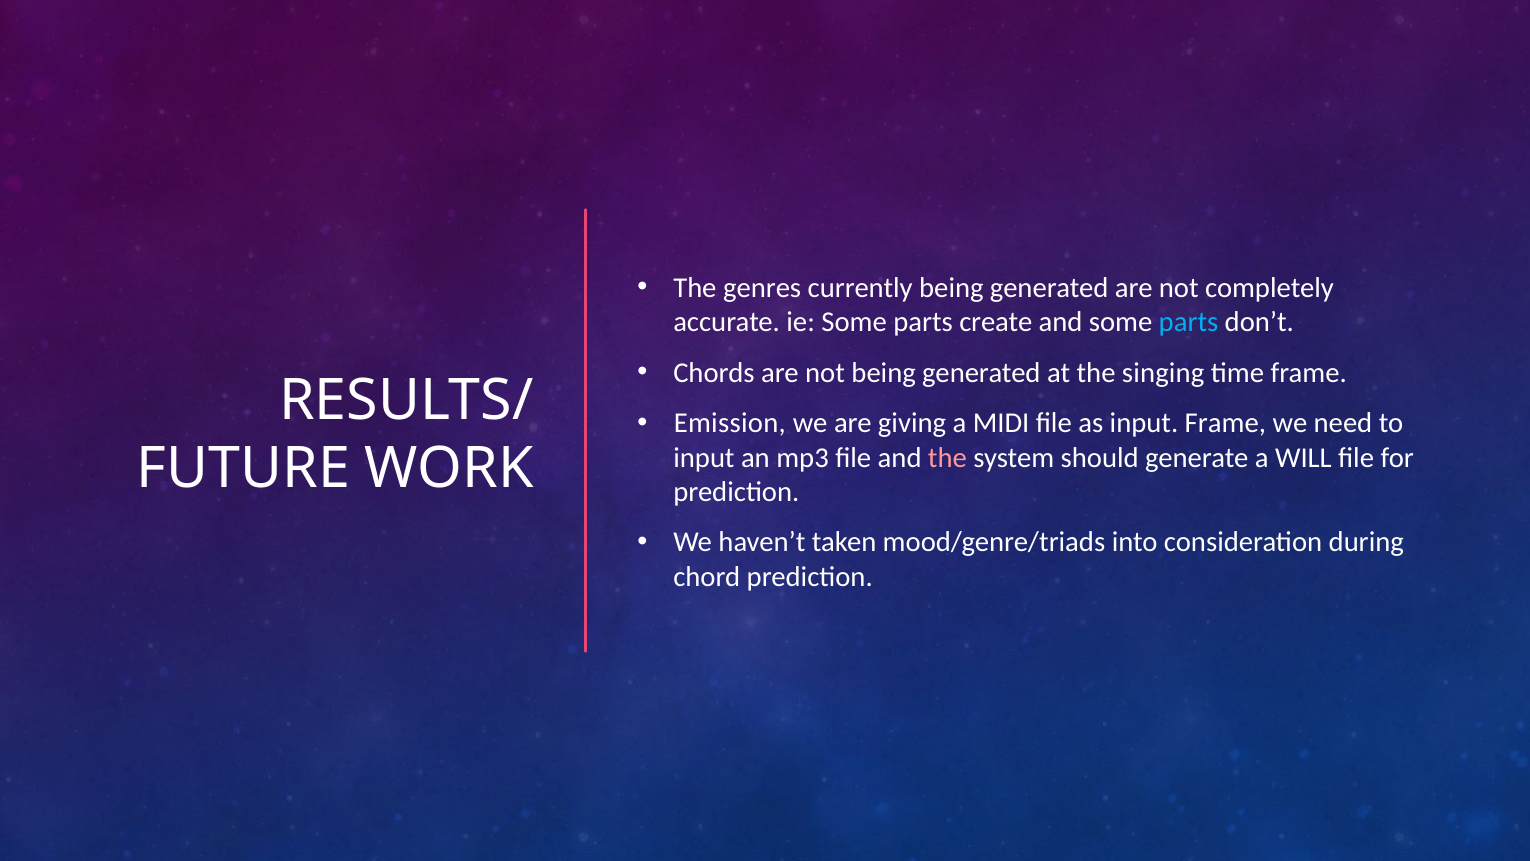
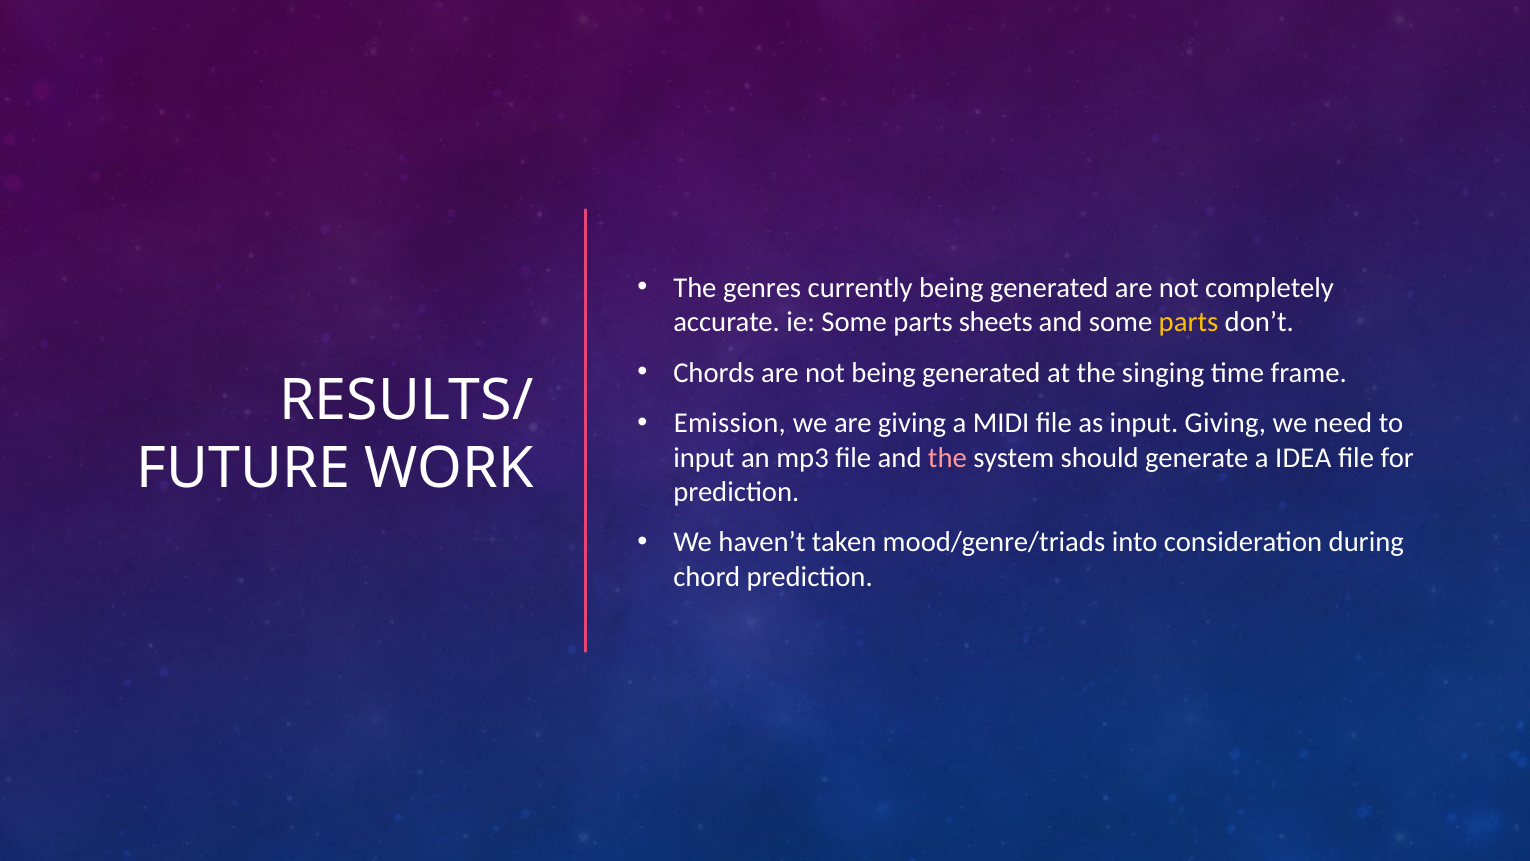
create: create -> sheets
parts at (1189, 322) colour: light blue -> yellow
input Frame: Frame -> Giving
WILL: WILL -> IDEA
